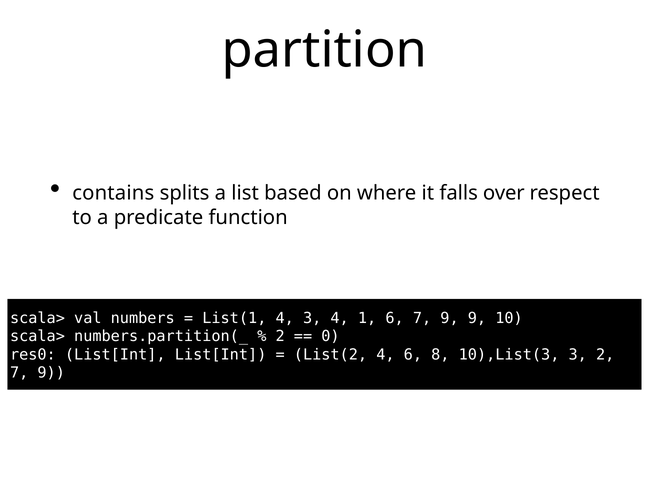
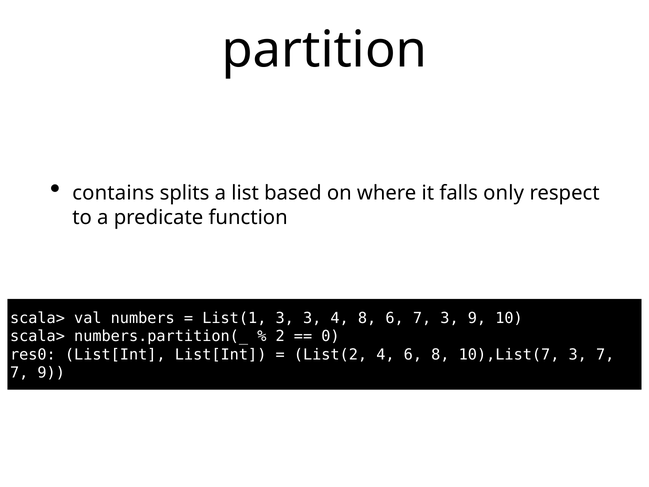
over: over -> only
List(1 4: 4 -> 3
4 1: 1 -> 8
6 7 9: 9 -> 3
10),List(3: 10),List(3 -> 10),List(7
3 2: 2 -> 7
